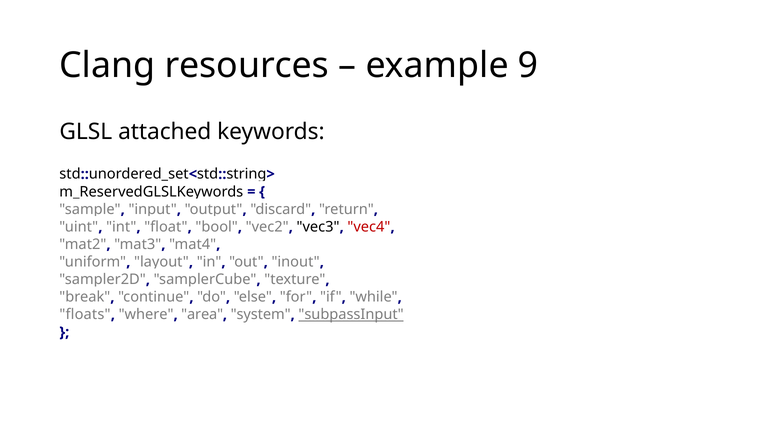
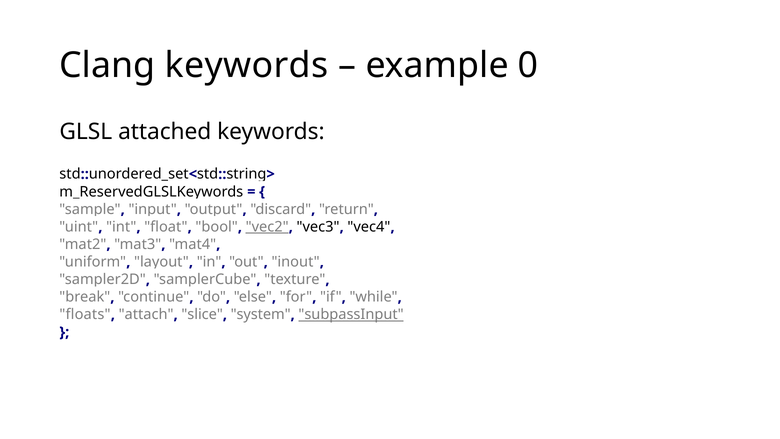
Clang resources: resources -> keywords
9: 9 -> 0
vec2 underline: none -> present
vec4 colour: red -> black
where: where -> attach
area: area -> slice
